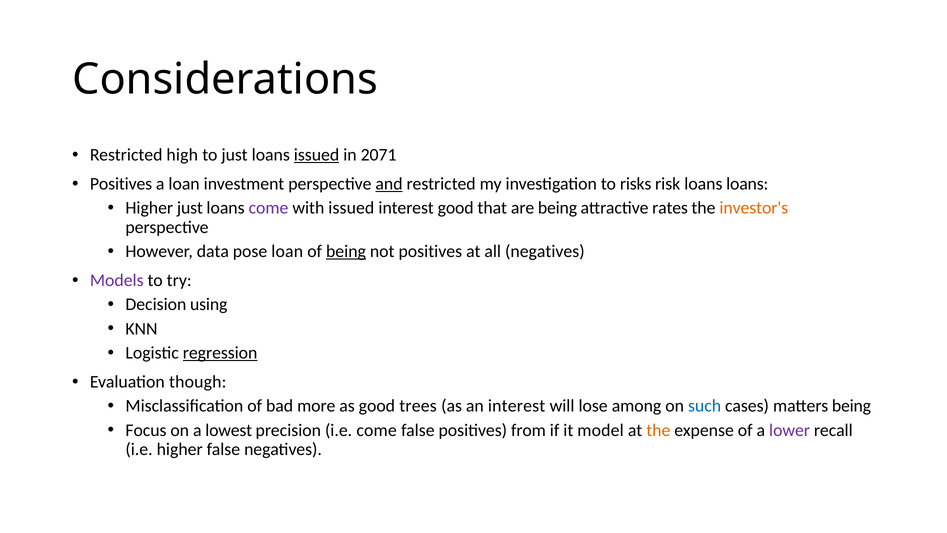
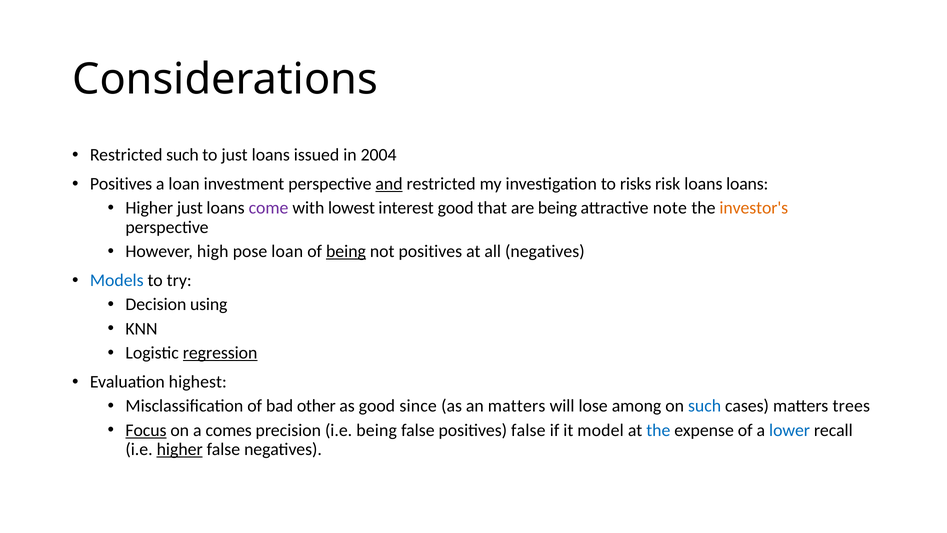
Restricted high: high -> such
issued at (317, 155) underline: present -> none
2071: 2071 -> 2004
with issued: issued -> lowest
rates: rates -> note
data: data -> high
Models colour: purple -> blue
though: though -> highest
more: more -> other
trees: trees -> since
an interest: interest -> matters
matters being: being -> trees
Focus underline: none -> present
lowest: lowest -> comes
i.e come: come -> being
positives from: from -> false
the at (658, 430) colour: orange -> blue
lower colour: purple -> blue
higher at (180, 449) underline: none -> present
